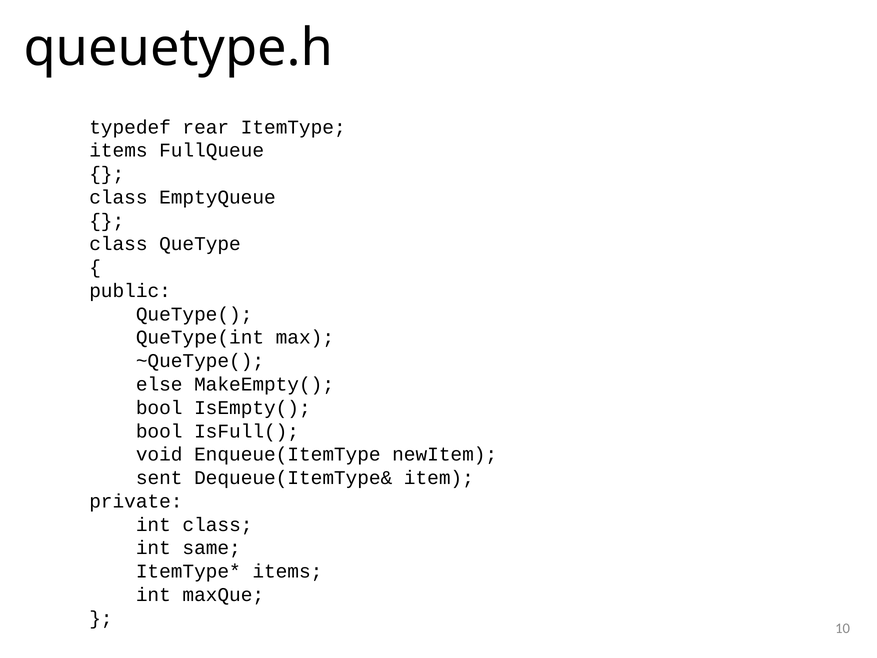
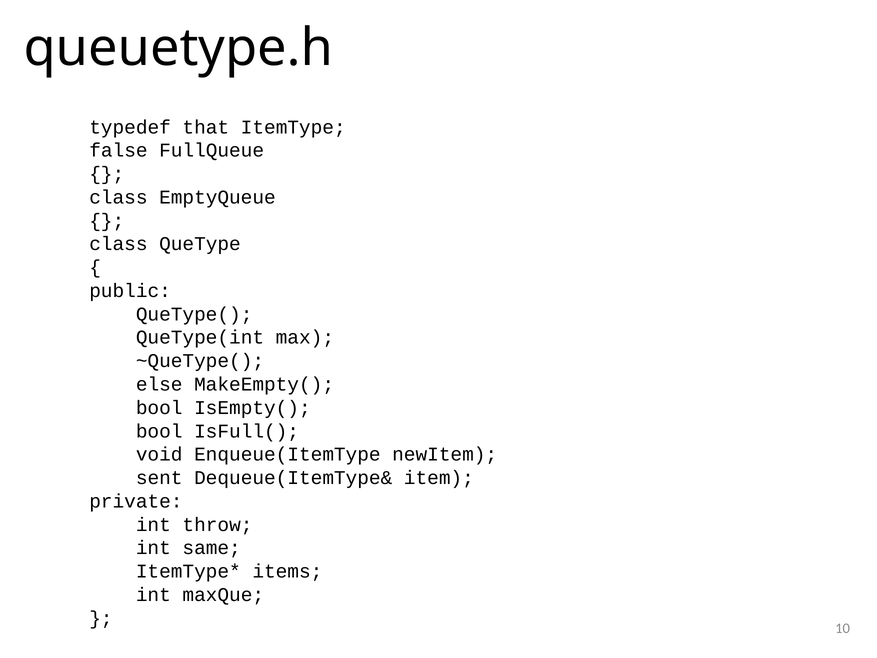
rear: rear -> that
items at (118, 150): items -> false
int class: class -> throw
